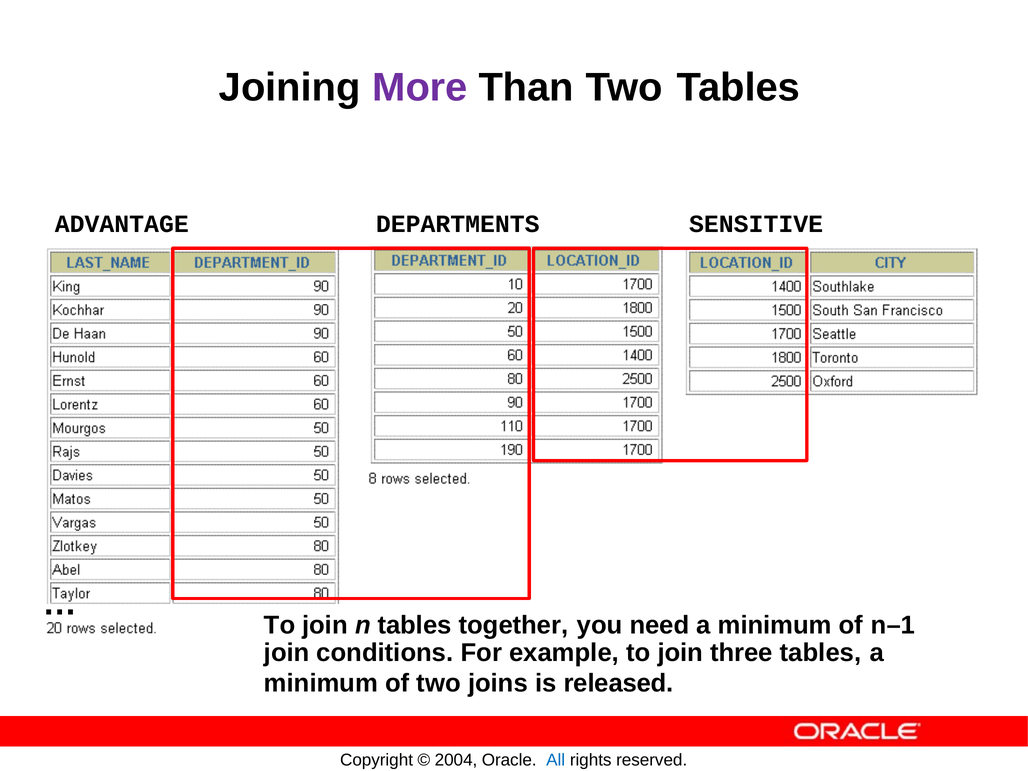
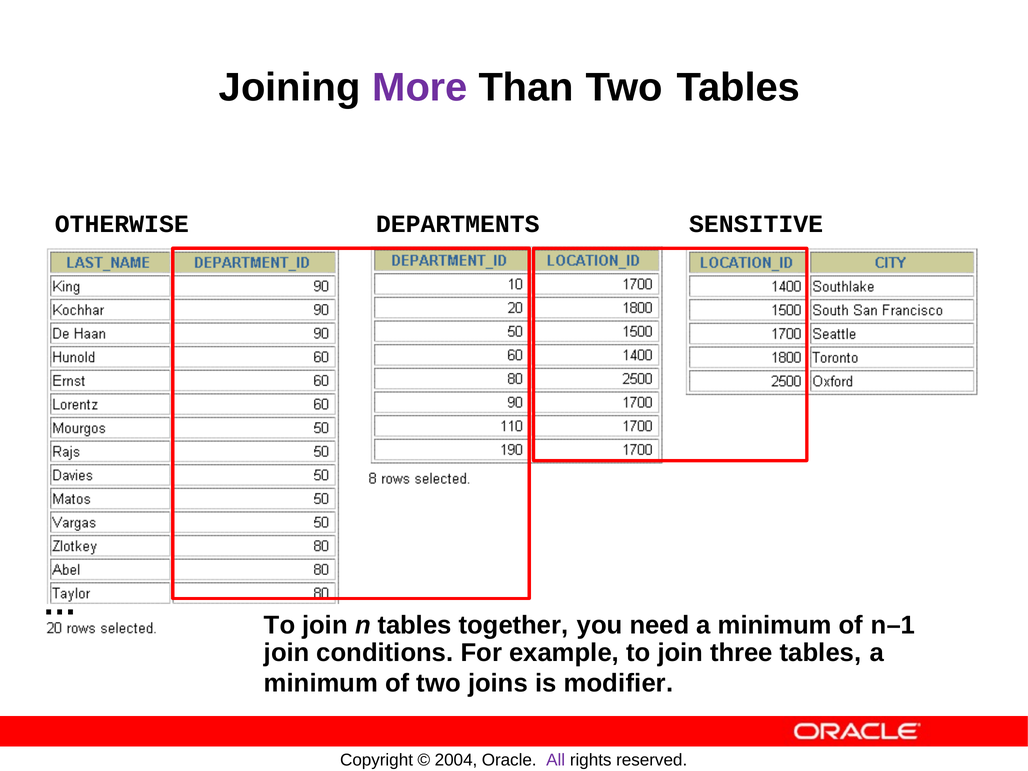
ADVANTAGE: ADVANTAGE -> OTHERWISE
released: released -> modifier
All colour: blue -> purple
